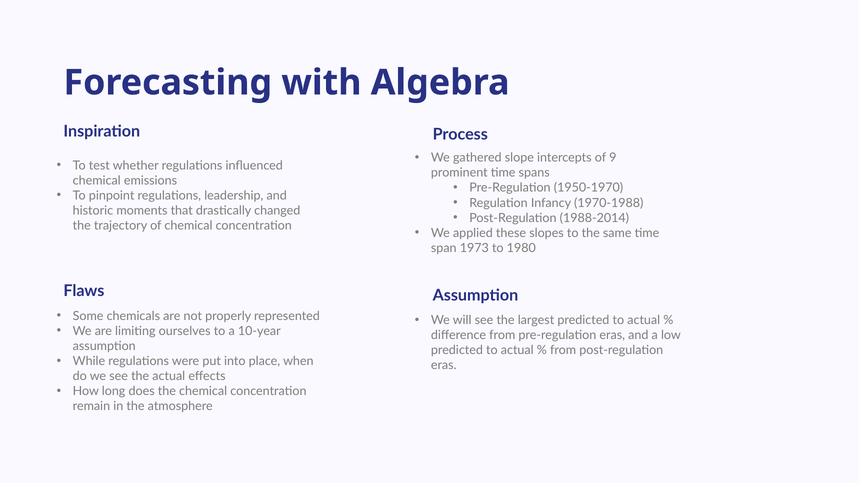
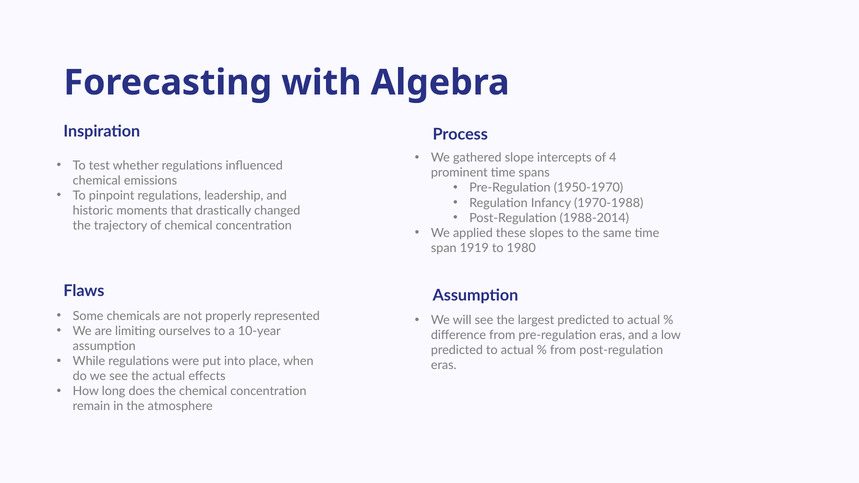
9: 9 -> 4
1973: 1973 -> 1919
